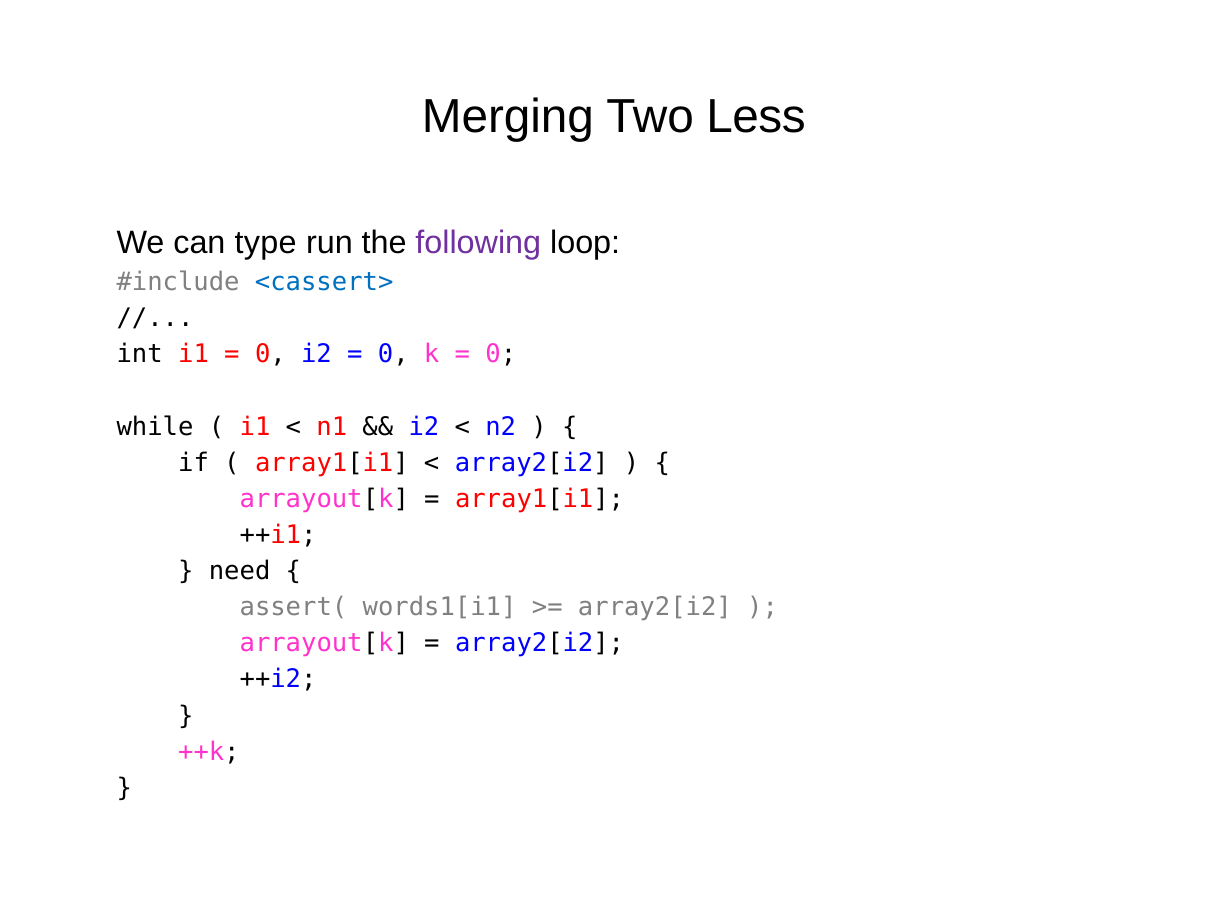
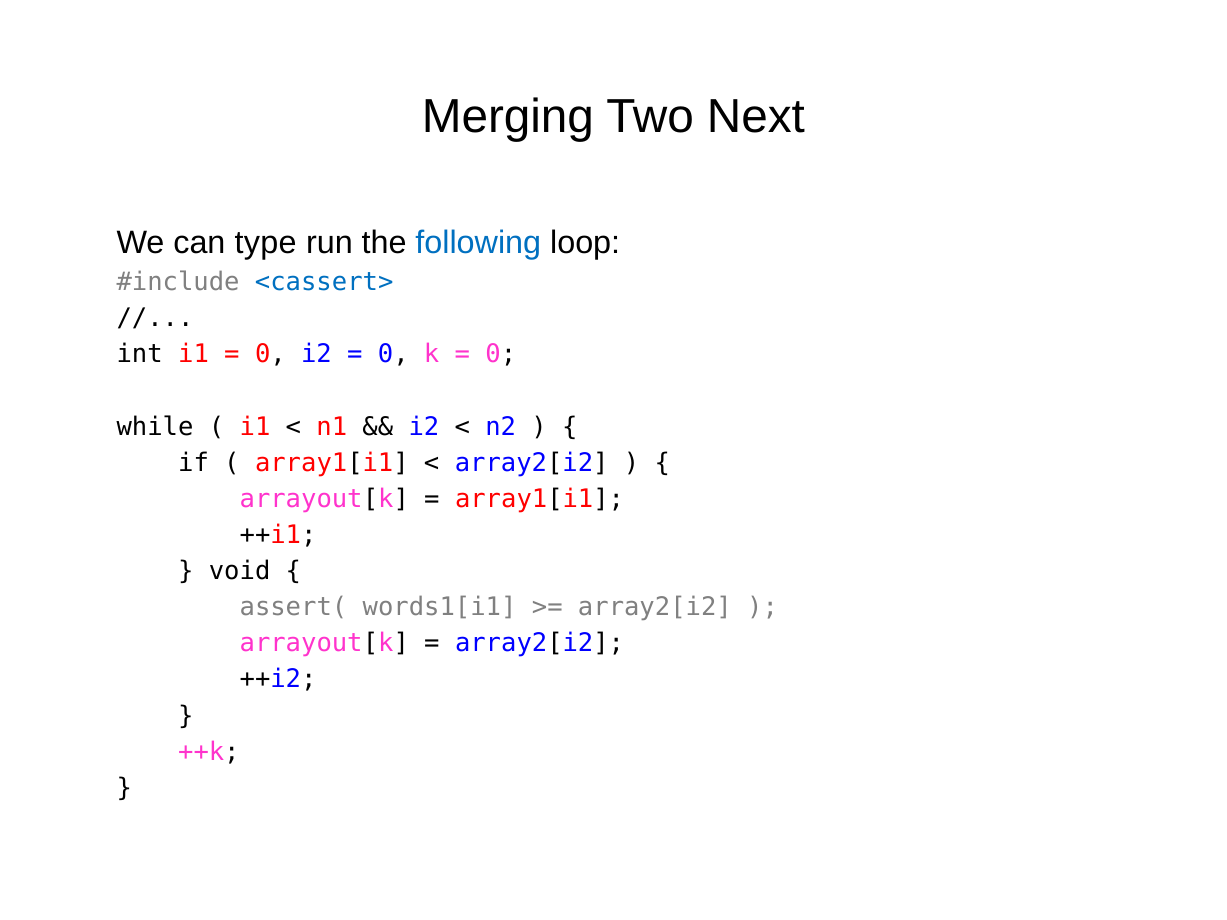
Less: Less -> Next
following colour: purple -> blue
need: need -> void
